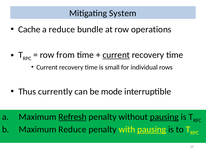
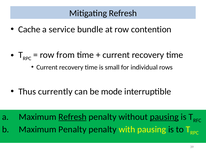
Mitigating System: System -> Refresh
a reduce: reduce -> service
operations: operations -> contention
current at (116, 55) underline: present -> none
Maximum Reduce: Reduce -> Penalty
pausing at (152, 130) underline: present -> none
